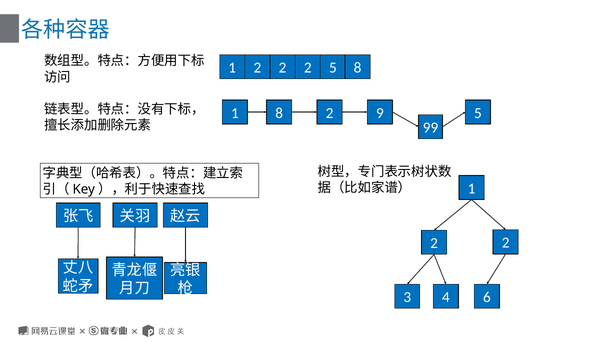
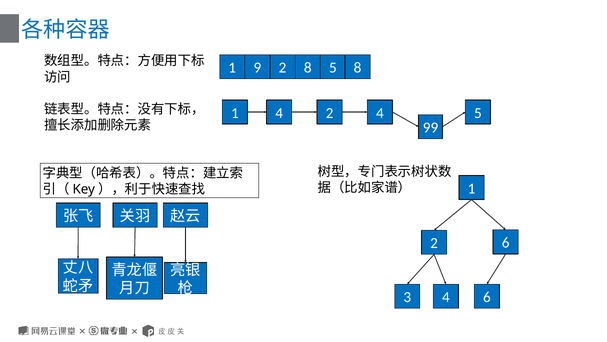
2 at (257, 68): 2 -> 9
2 at (308, 68): 2 -> 8
1 8: 8 -> 4
2 9: 9 -> 4
2 at (506, 243): 2 -> 6
